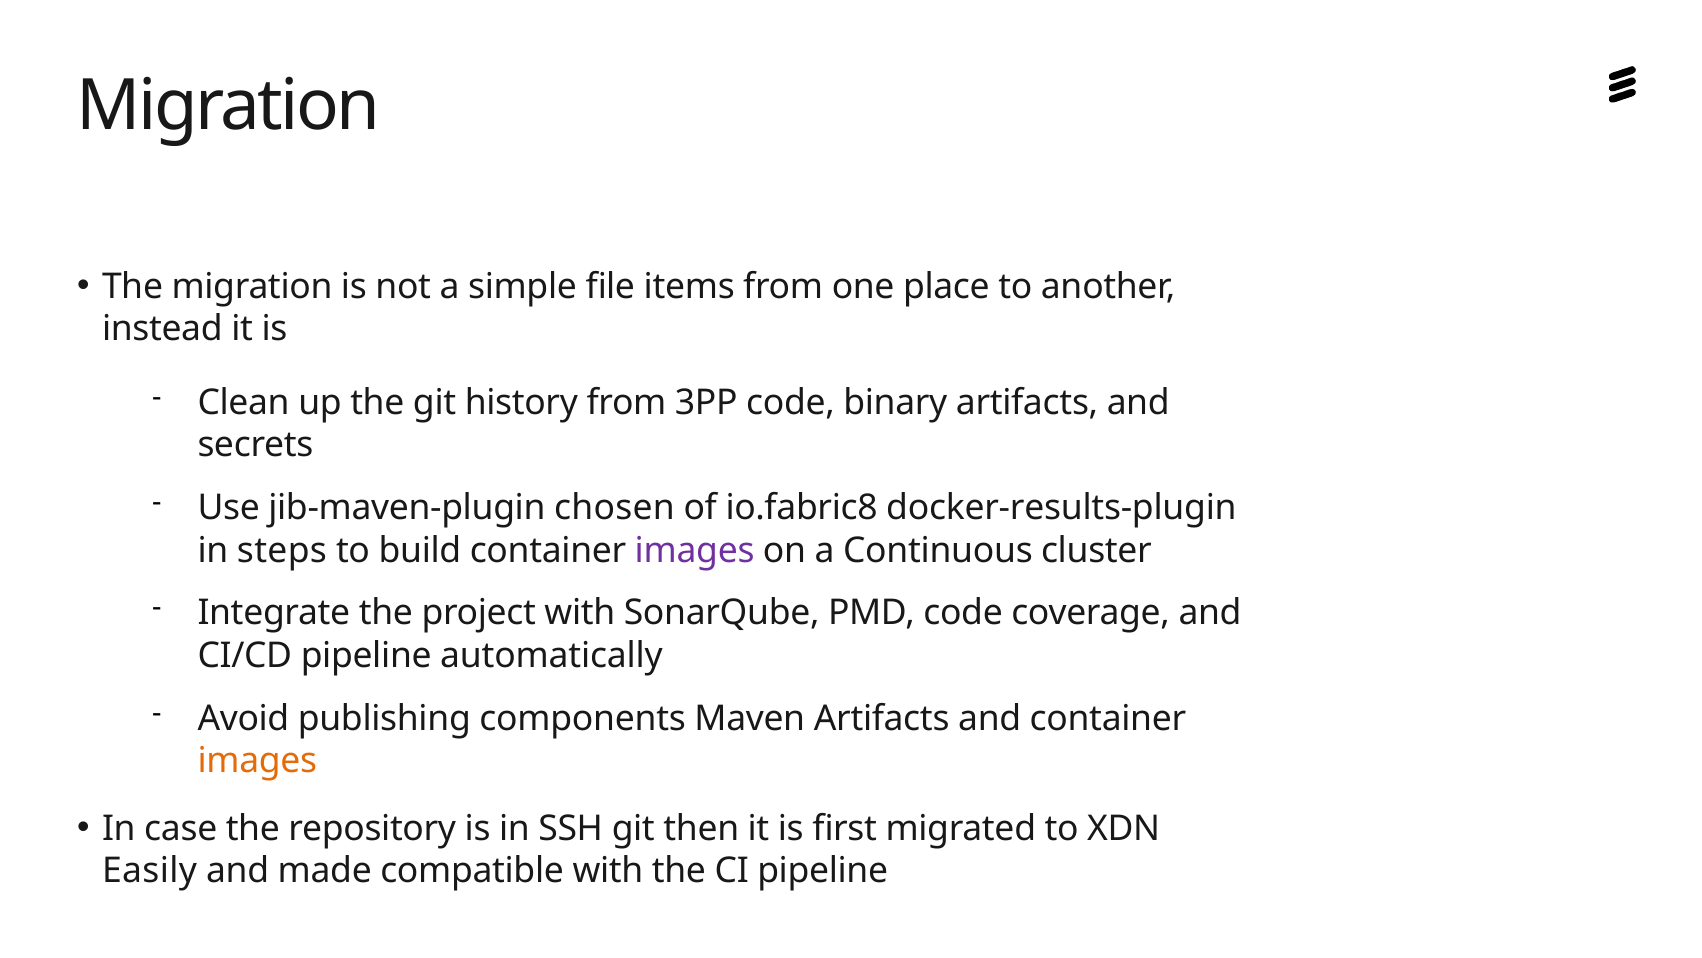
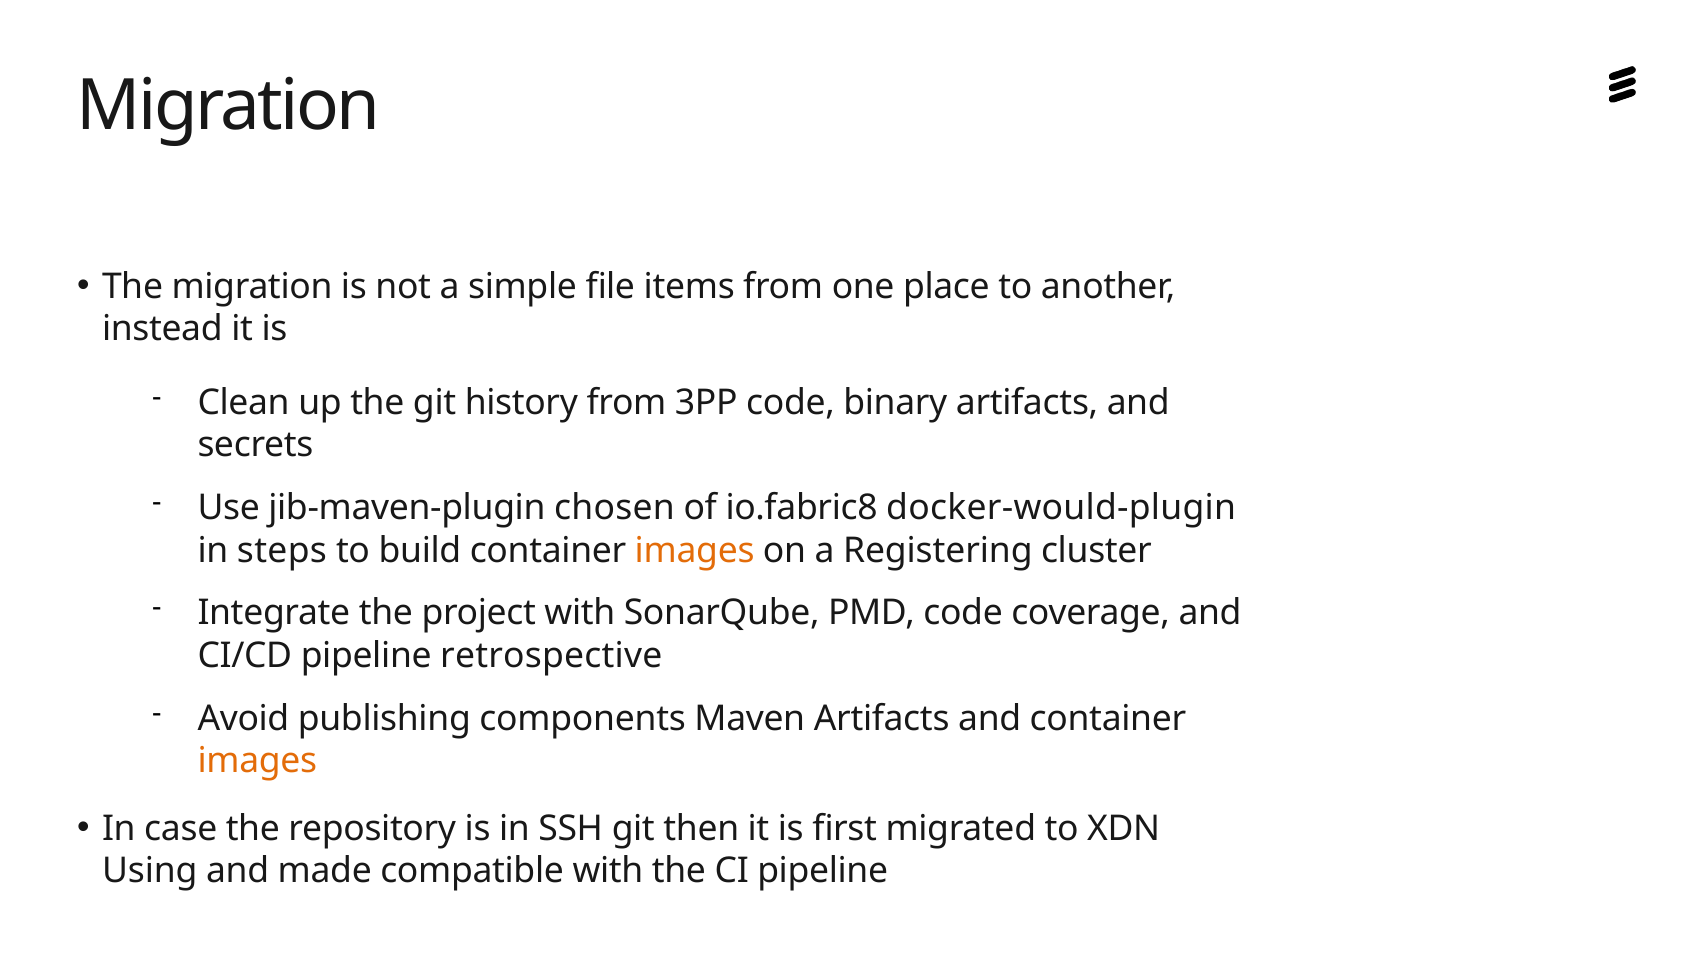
docker-results-plugin: docker-results-plugin -> docker-would-plugin
images at (695, 550) colour: purple -> orange
Continuous: Continuous -> Registering
automatically: automatically -> retrospective
Easily: Easily -> Using
